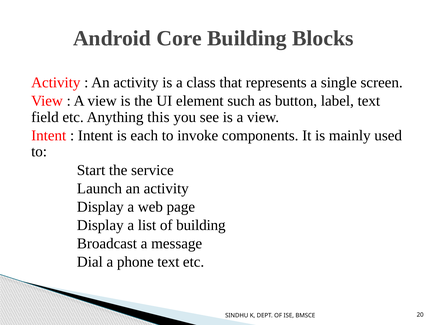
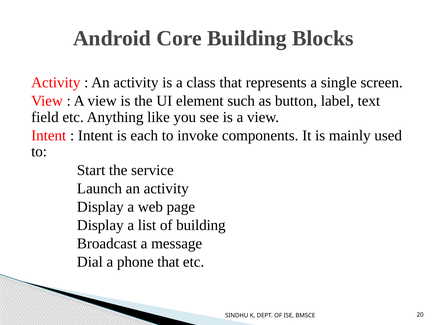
this: this -> like
phone text: text -> that
